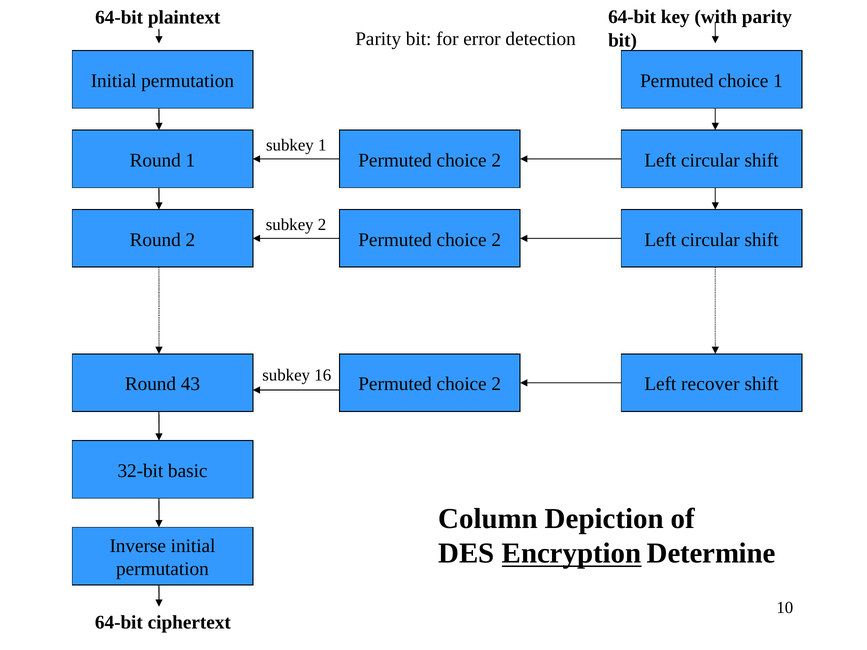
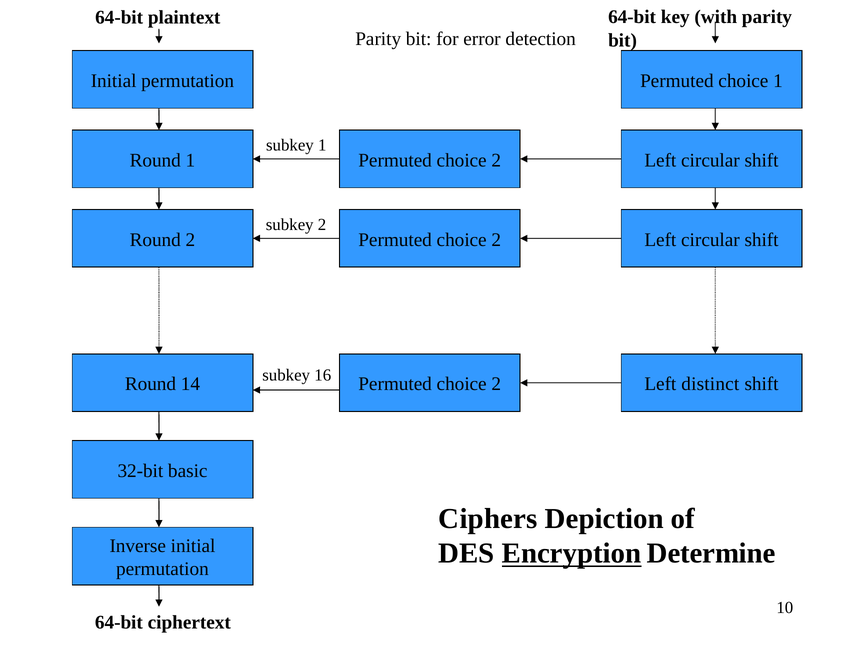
43: 43 -> 14
recover: recover -> distinct
Column: Column -> Ciphers
